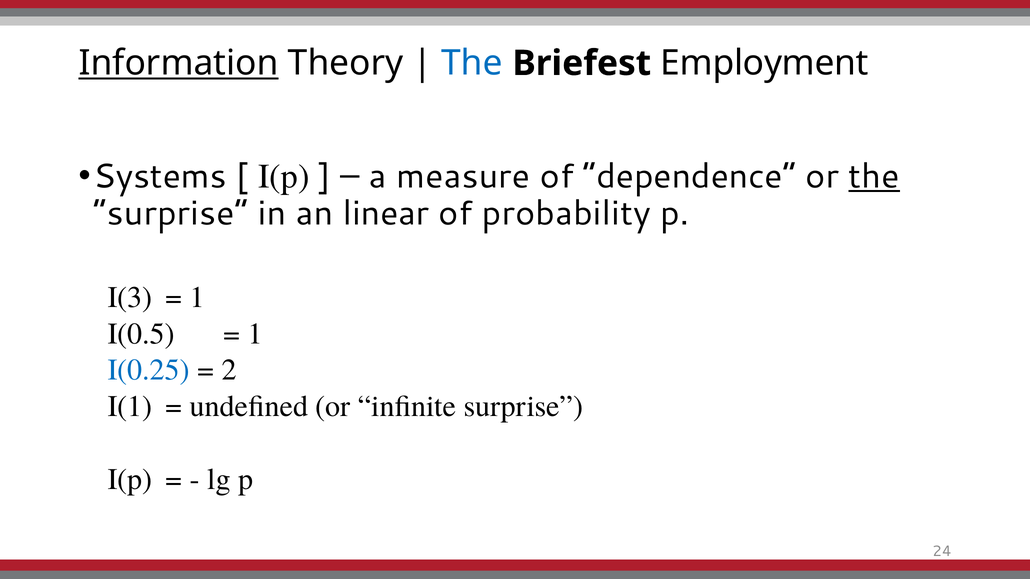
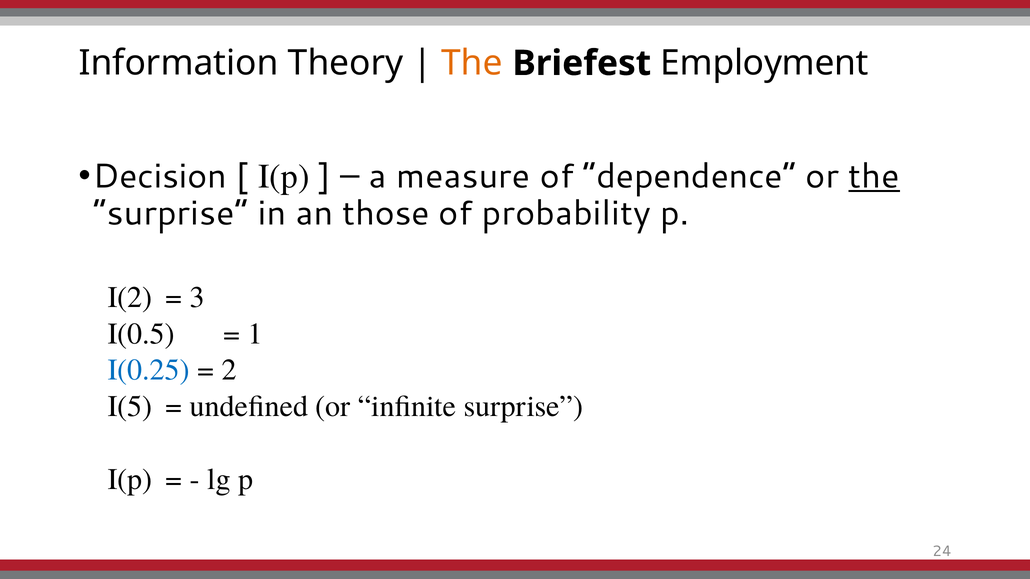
Information underline: present -> none
The at (472, 63) colour: blue -> orange
Systems: Systems -> Decision
linear: linear -> those
I(3: I(3 -> I(2
1 at (197, 297): 1 -> 3
I(1: I(1 -> I(5
